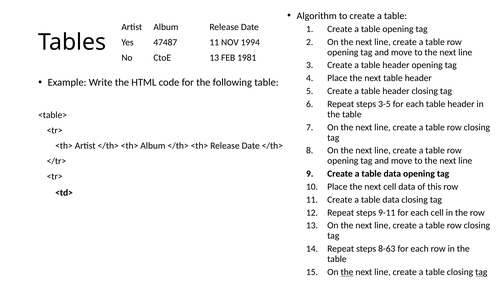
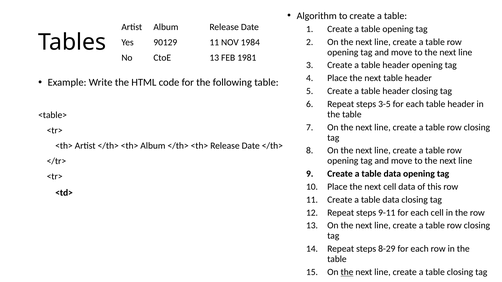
47487: 47487 -> 90129
1994: 1994 -> 1984
8-63: 8-63 -> 8-29
tag at (481, 272) underline: present -> none
